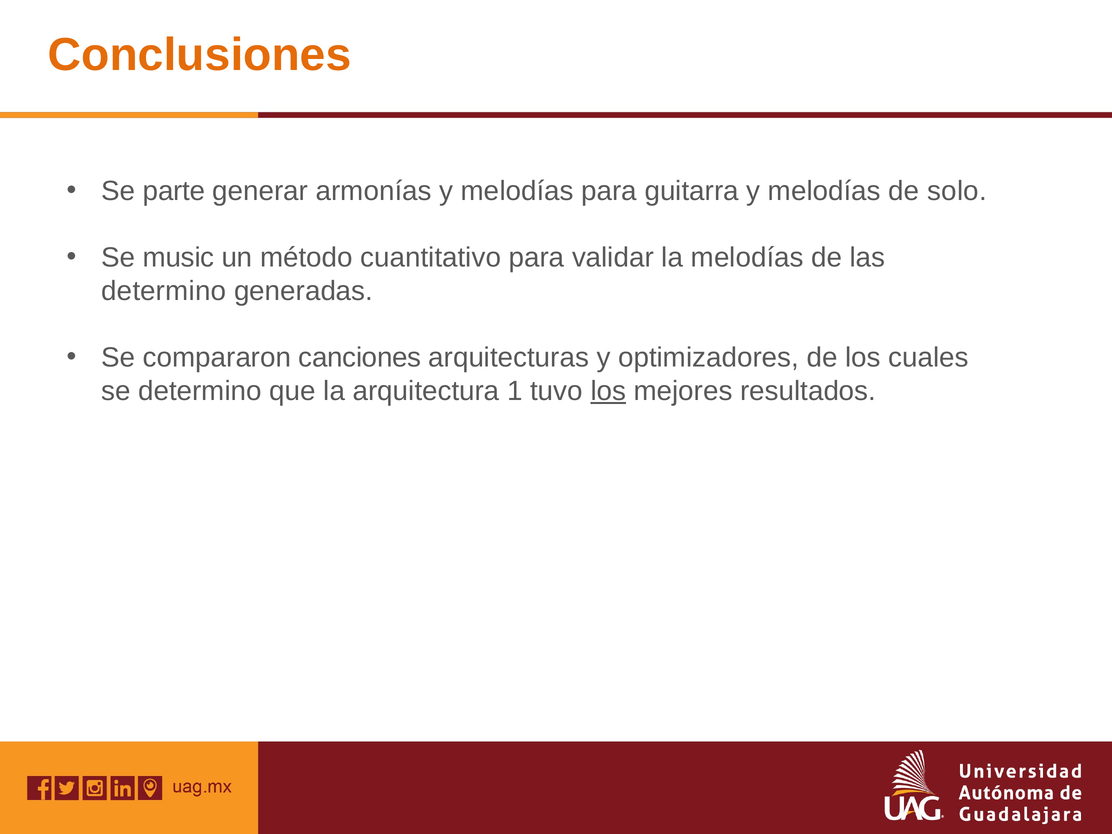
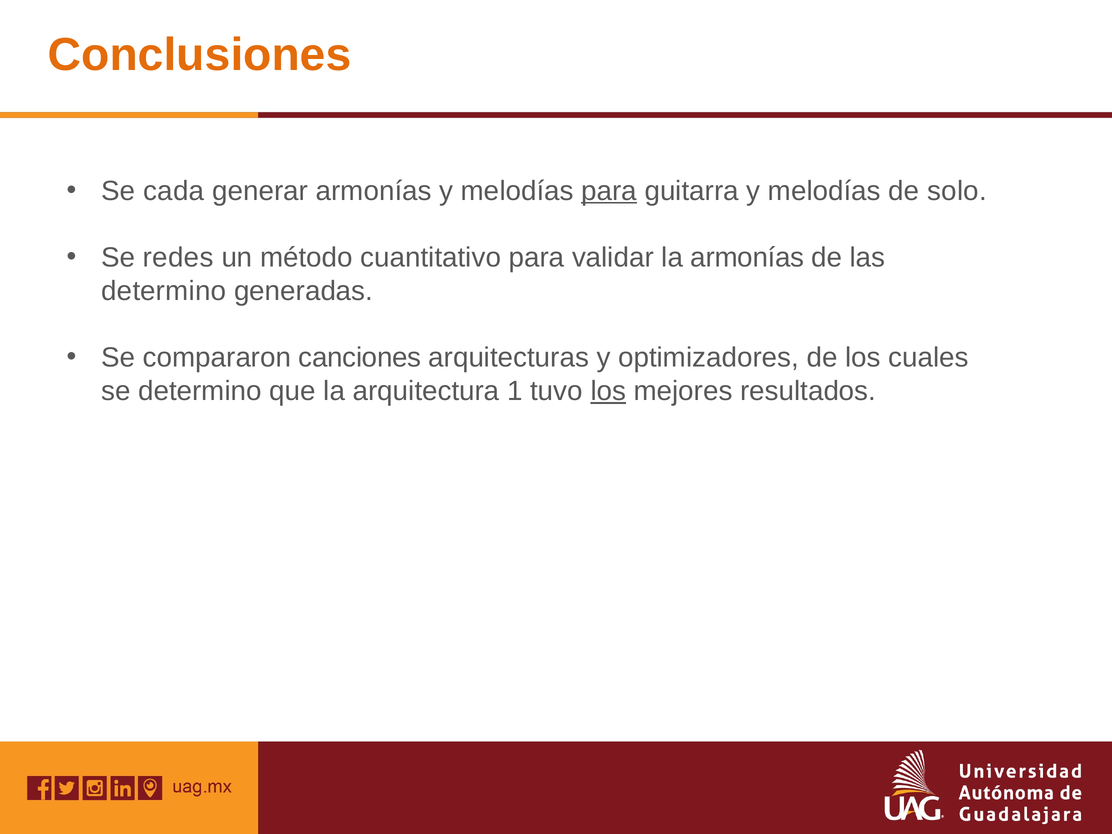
parte: parte -> cada
para at (609, 191) underline: none -> present
music: music -> redes
la melodías: melodías -> armonías
